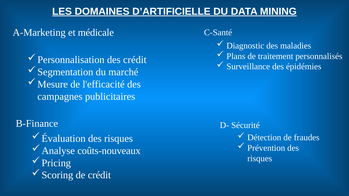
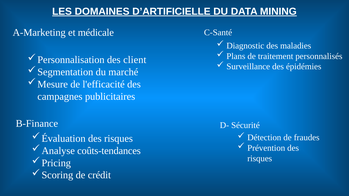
des crédit: crédit -> client
coûts-nouveaux: coûts-nouveaux -> coûts-tendances
